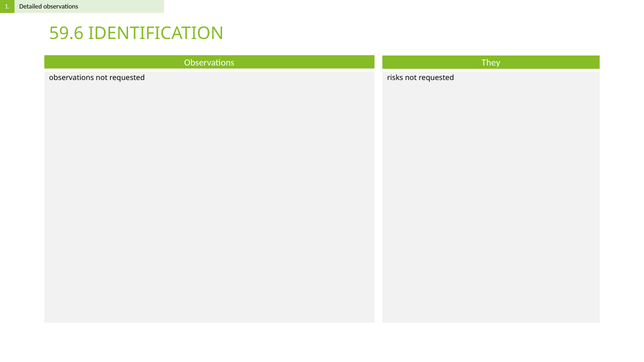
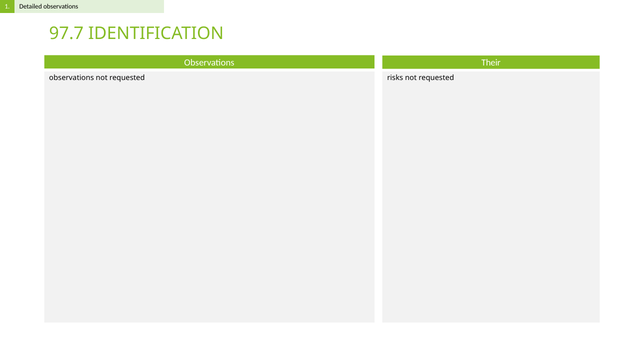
59.6: 59.6 -> 97.7
They: They -> Their
